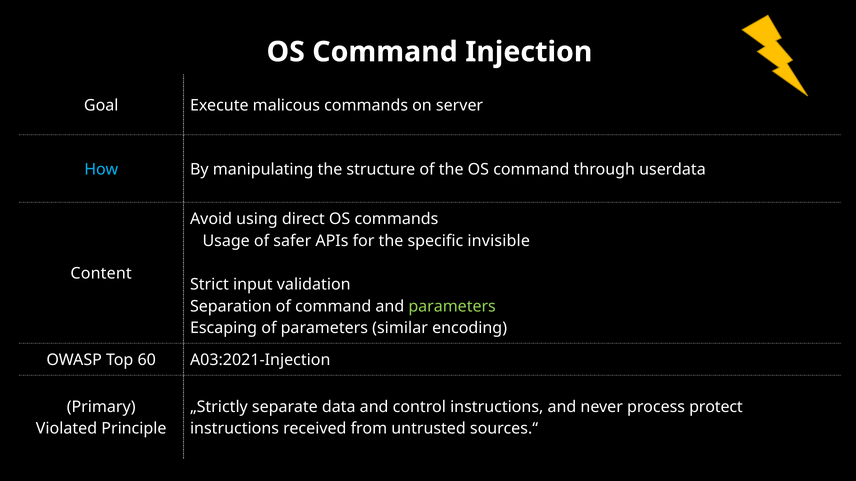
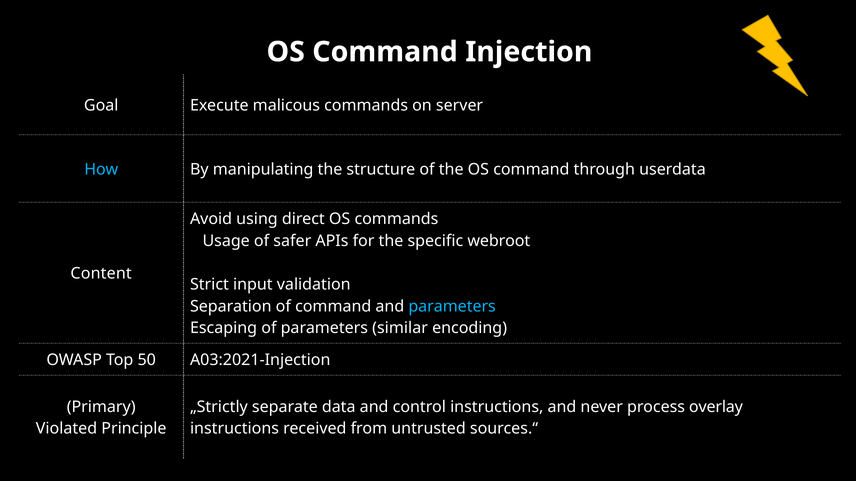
invisible: invisible -> webroot
parameters at (452, 307) colour: light green -> light blue
60: 60 -> 50
protect: protect -> overlay
